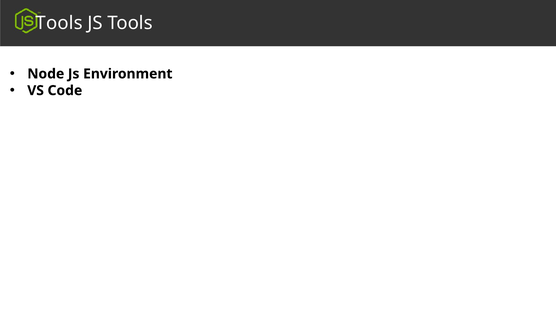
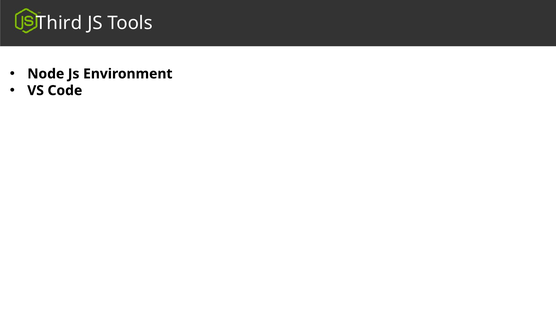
Tools at (59, 23): Tools -> Third
